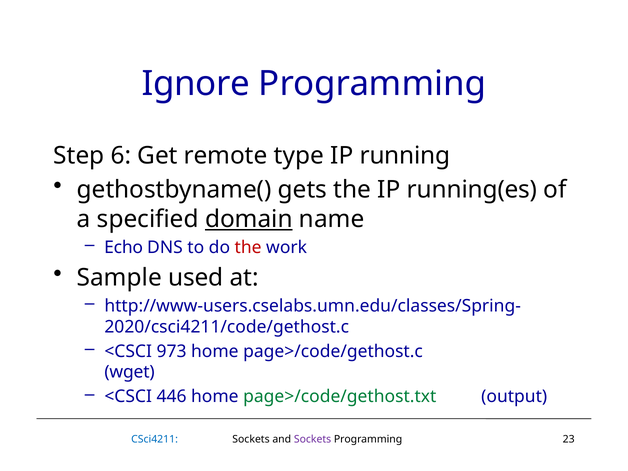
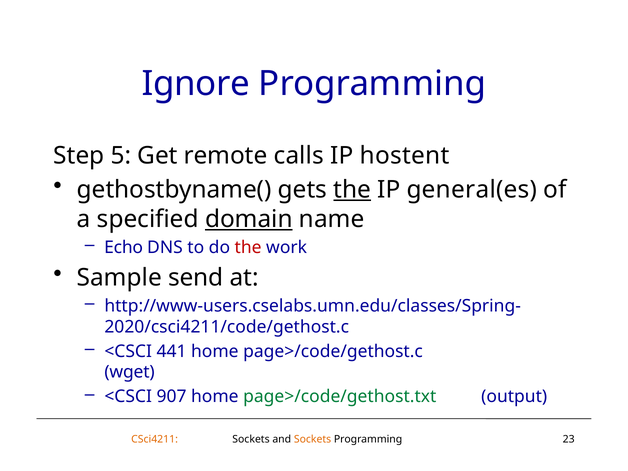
6: 6 -> 5
type: type -> calls
running: running -> hostent
the at (352, 190) underline: none -> present
running(es: running(es -> general(es
used: used -> send
973: 973 -> 441
446: 446 -> 907
CSci4211 colour: blue -> orange
Sockets at (313, 439) colour: purple -> orange
